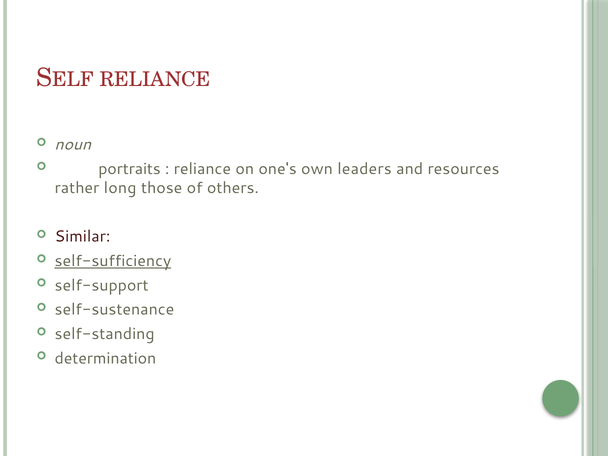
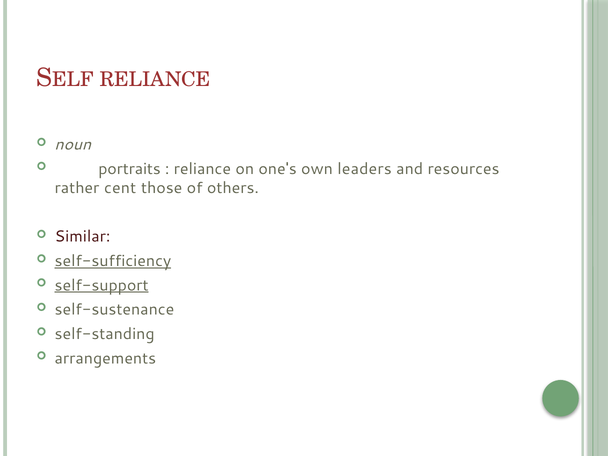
long: long -> cent
self-support underline: none -> present
determination: determination -> arrangements
